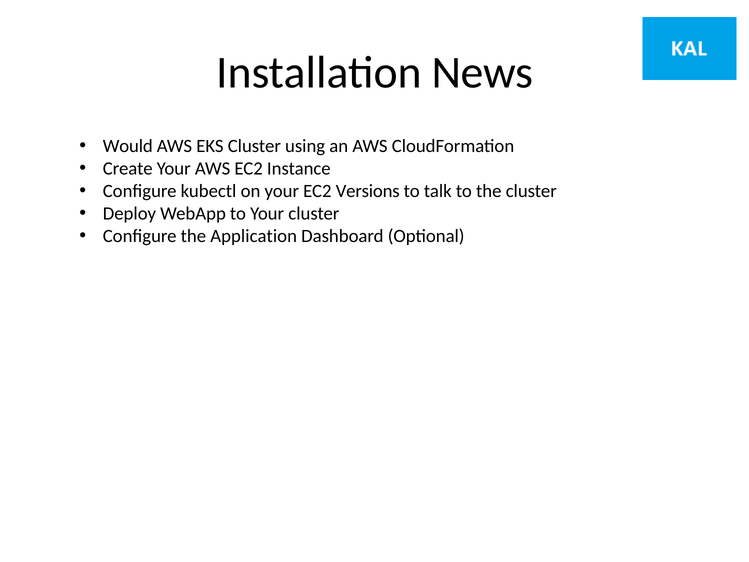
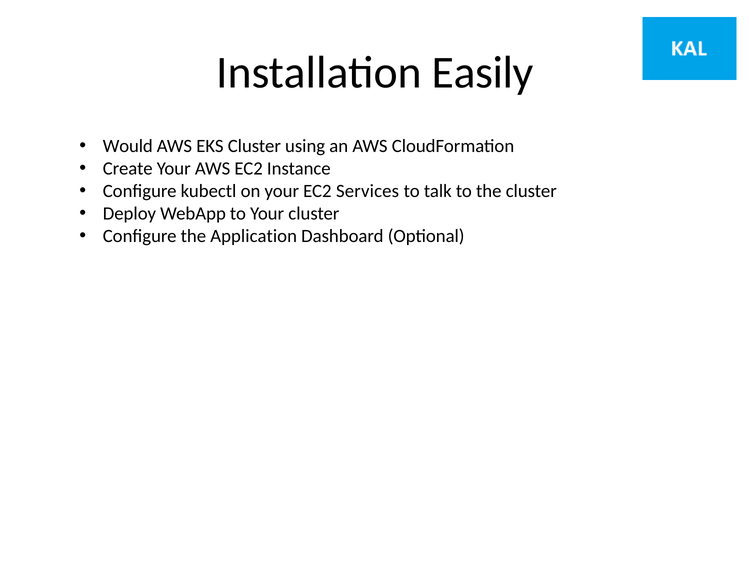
News: News -> Easily
Versions: Versions -> Services
